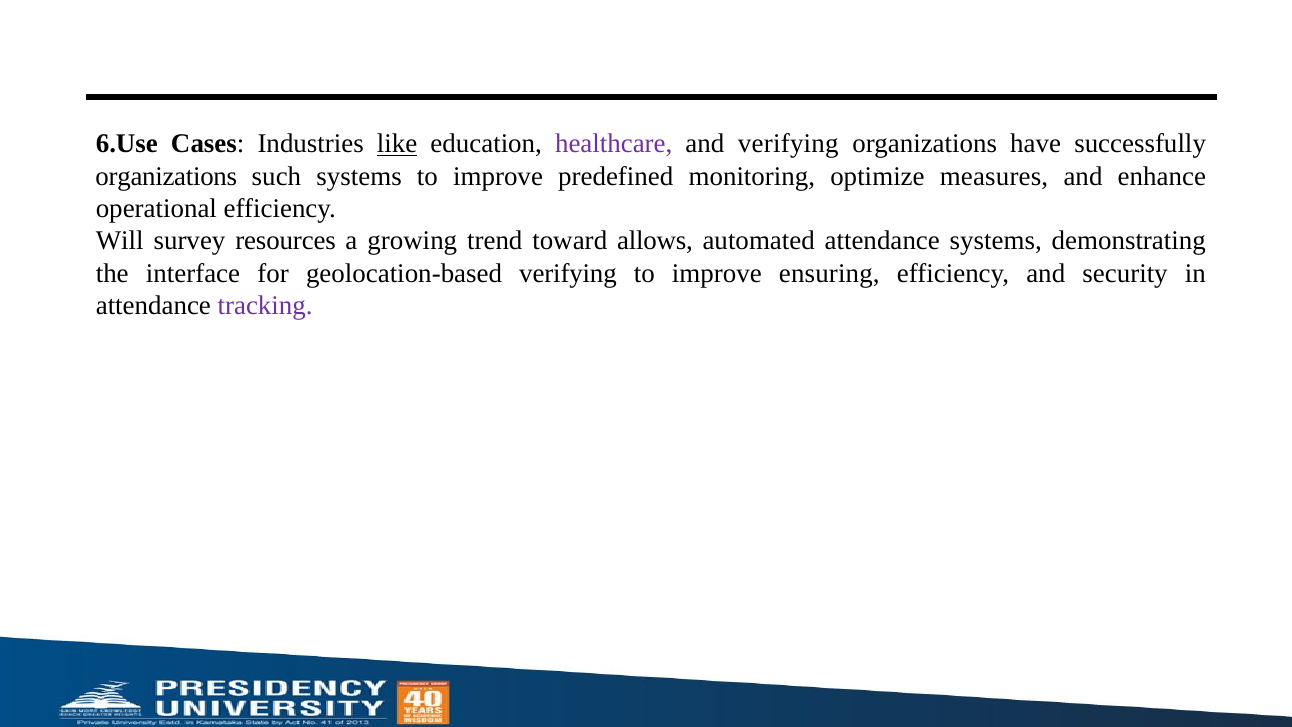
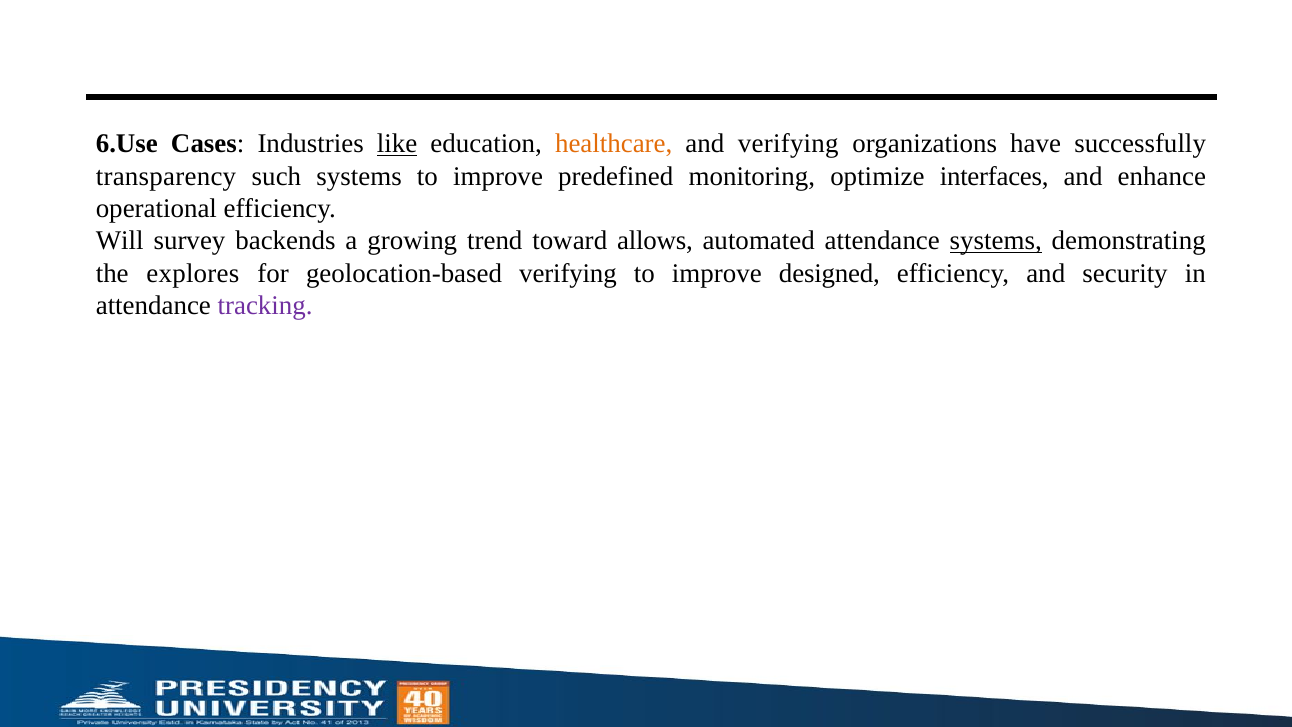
healthcare colour: purple -> orange
organizations at (166, 176): organizations -> transparency
measures: measures -> interfaces
resources: resources -> backends
systems at (996, 241) underline: none -> present
interface: interface -> explores
ensuring: ensuring -> designed
